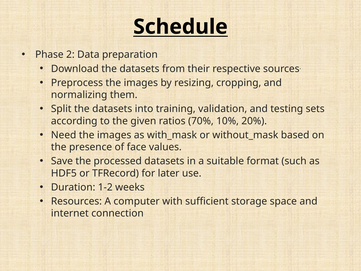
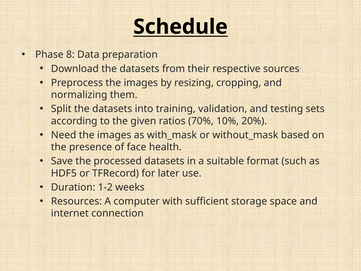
2: 2 -> 8
values: values -> health
